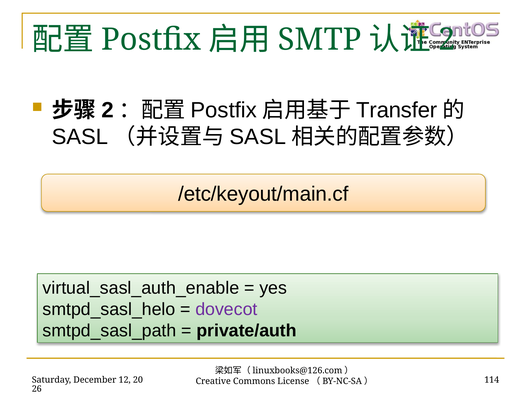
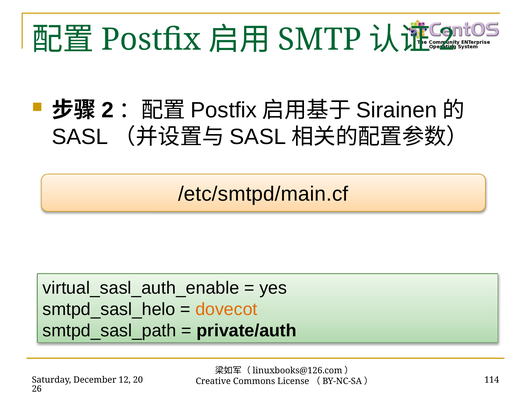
Transfer: Transfer -> Sirainen
/etc/keyout/main.cf: /etc/keyout/main.cf -> /etc/smtpd/main.cf
dovecot colour: purple -> orange
